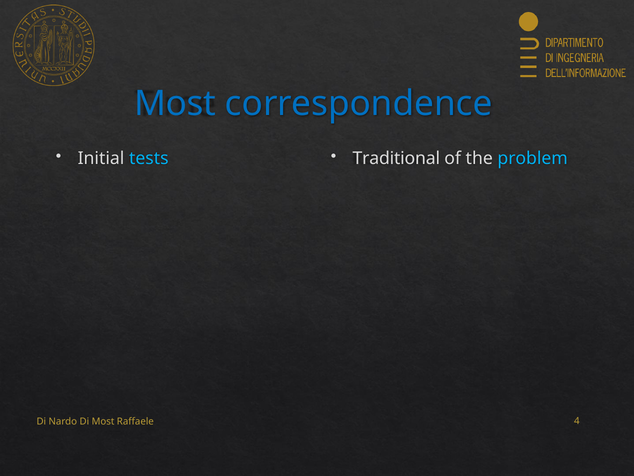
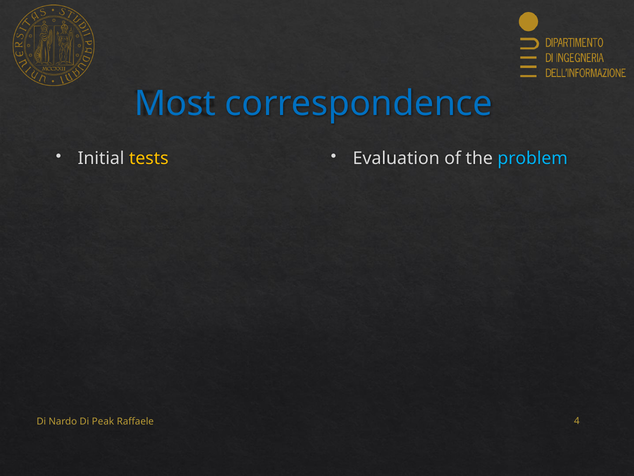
tests colour: light blue -> yellow
Traditional: Traditional -> Evaluation
Di Most: Most -> Peak
